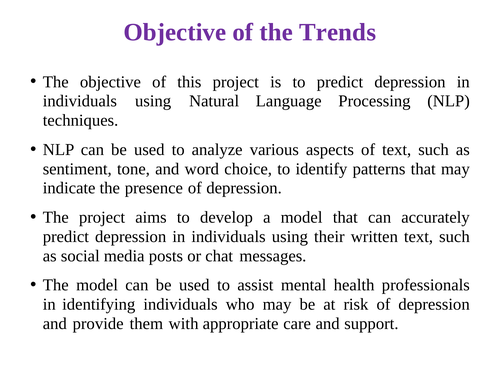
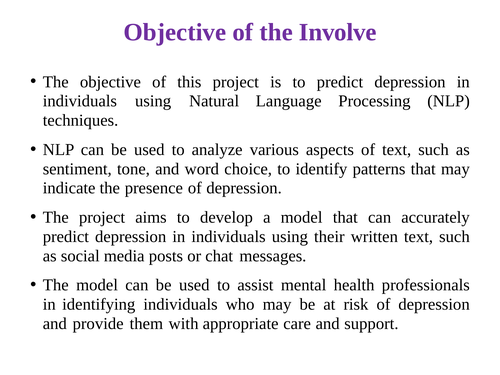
Trends: Trends -> Involve
